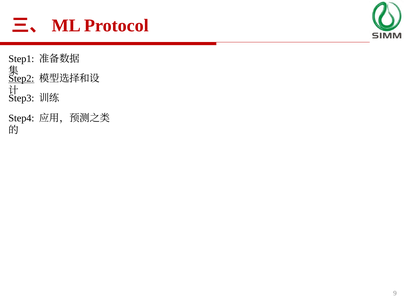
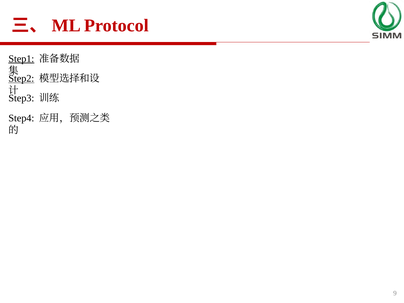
Step1 underline: none -> present
